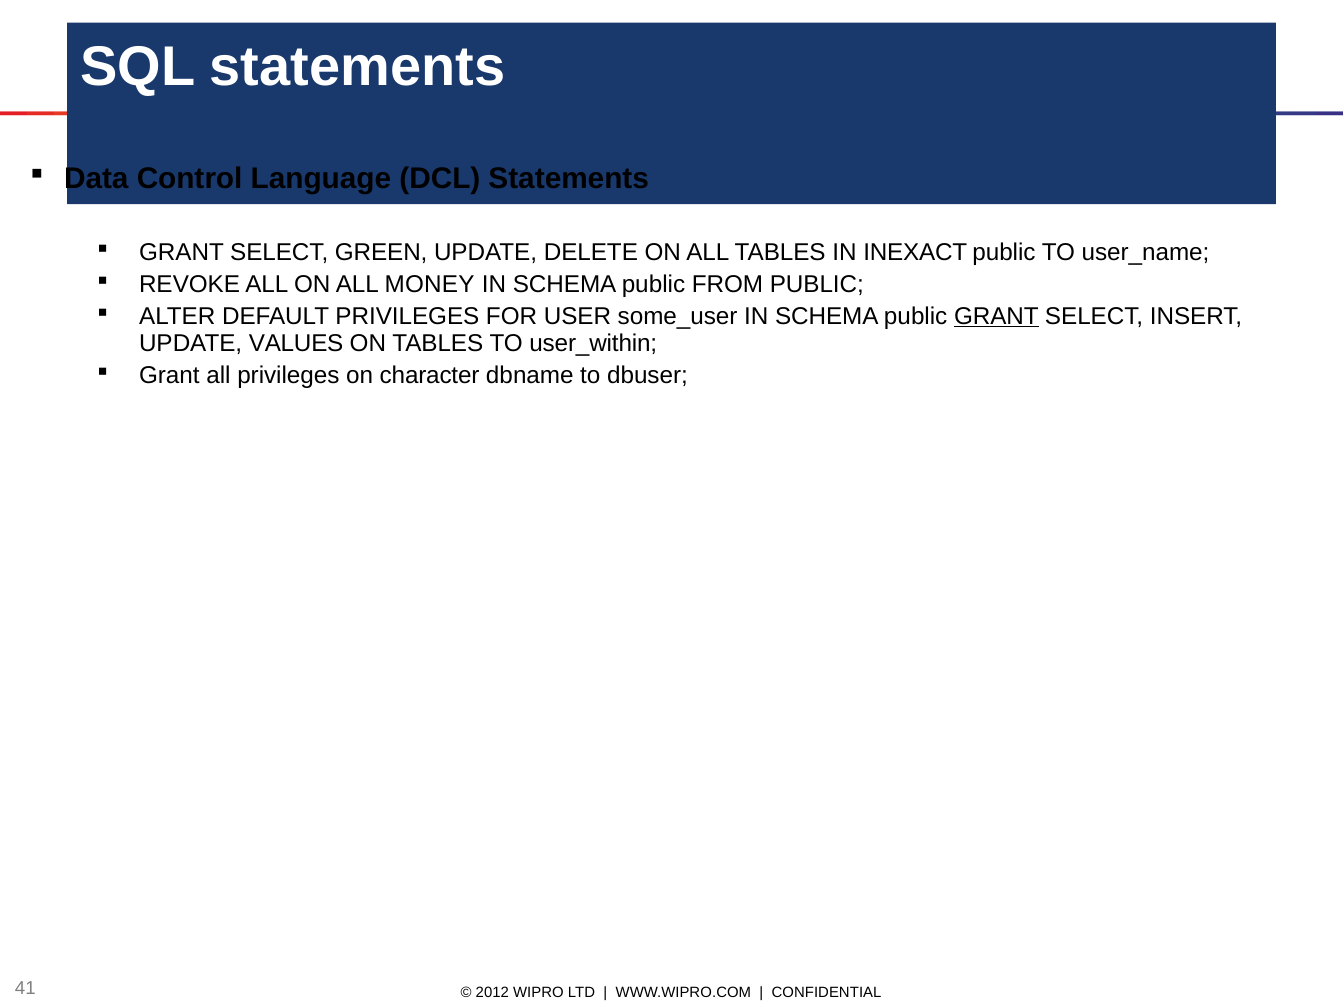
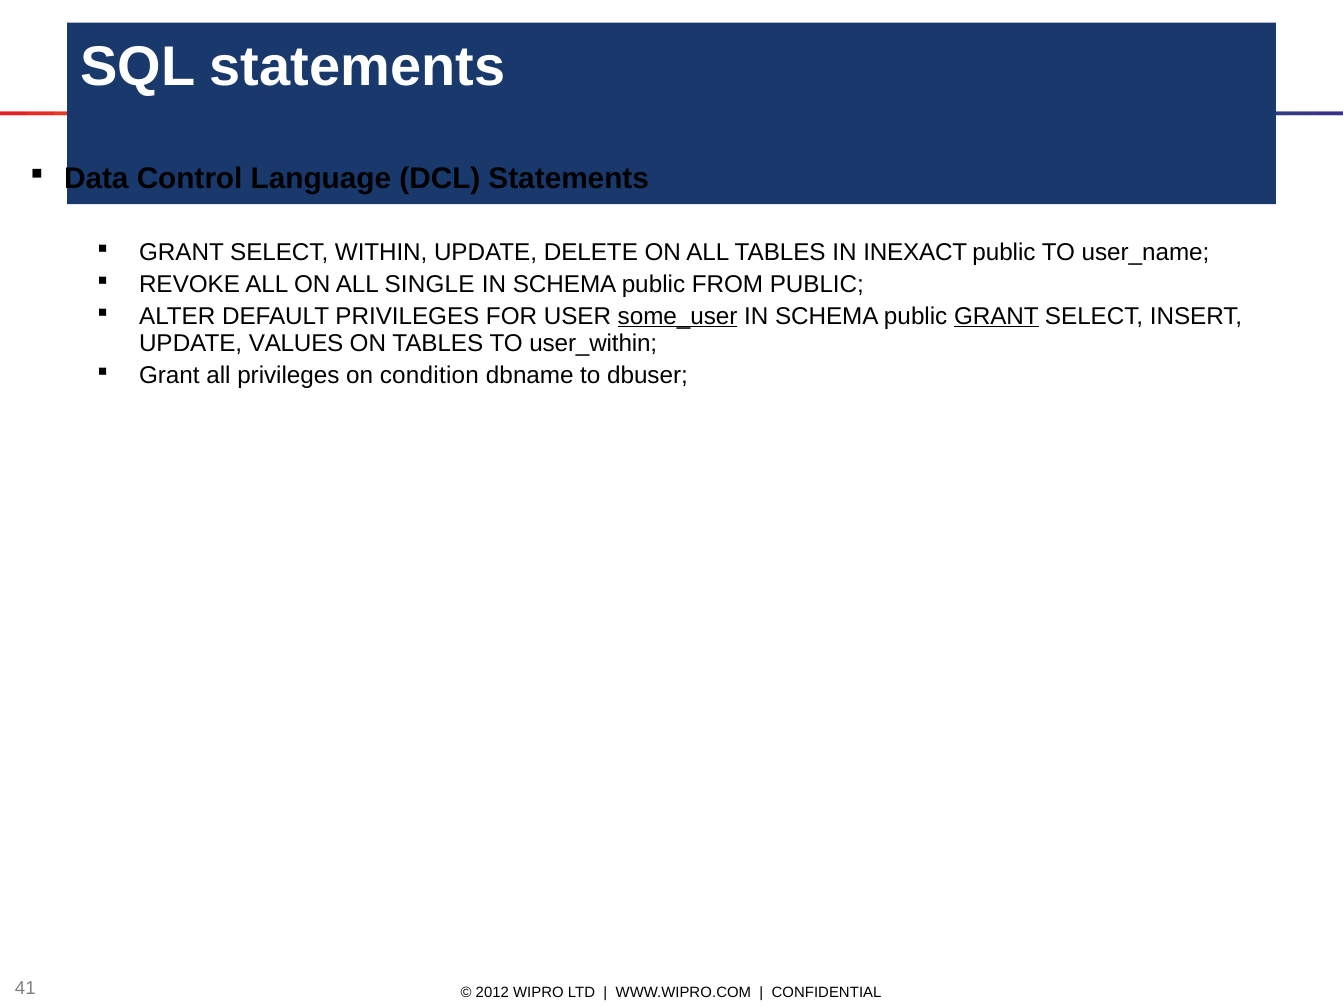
GREEN: GREEN -> WITHIN
MONEY: MONEY -> SINGLE
some_user underline: none -> present
character: character -> condition
